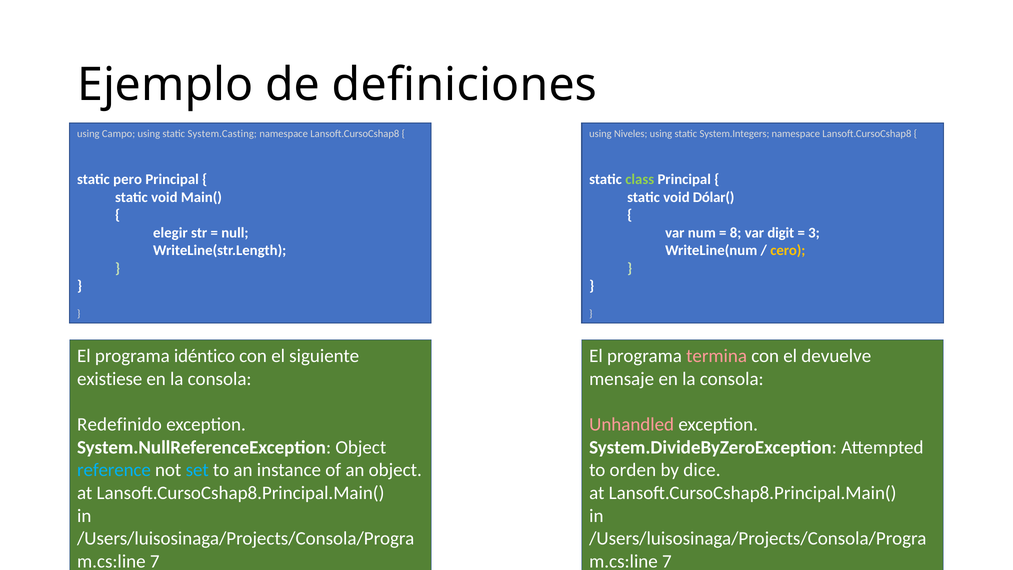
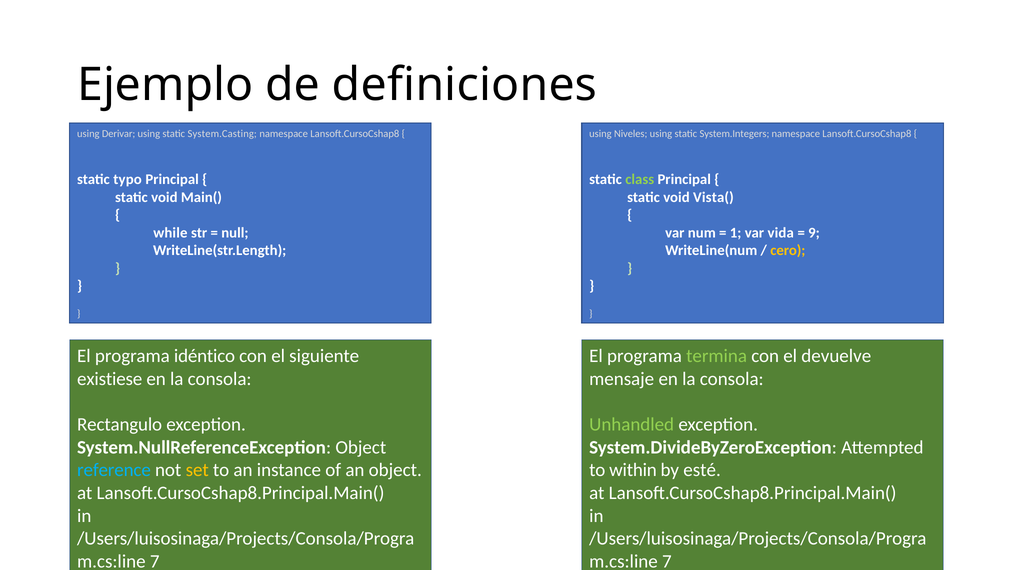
Campo: Campo -> Derivar
pero: pero -> typo
Dólar(: Dólar( -> Vista(
elegir: elegir -> while
8: 8 -> 1
digit: digit -> vida
3: 3 -> 9
termina colour: pink -> light green
Redefinido: Redefinido -> Rectangulo
Unhandled colour: pink -> light green
set colour: light blue -> yellow
orden: orden -> within
dice: dice -> esté
